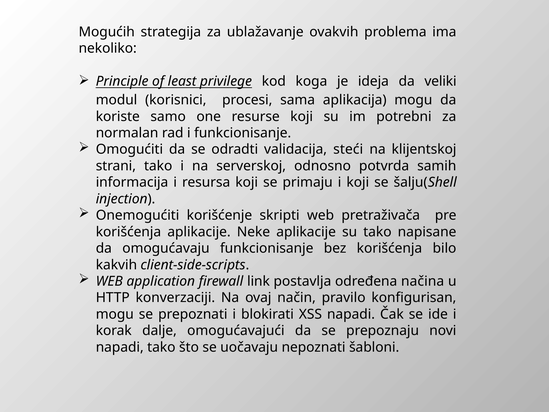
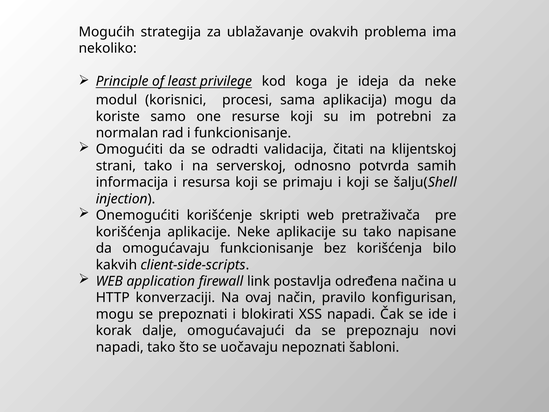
da veliki: veliki -> neke
steći: steći -> čitati
